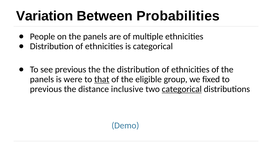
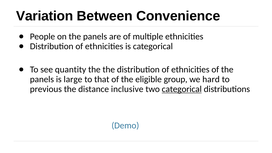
Probabilities: Probabilities -> Convenience
see previous: previous -> quantity
were: were -> large
that underline: present -> none
fixed: fixed -> hard
